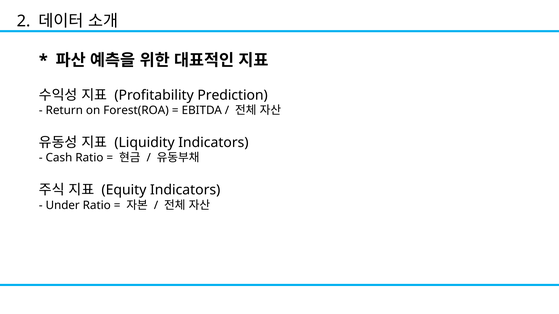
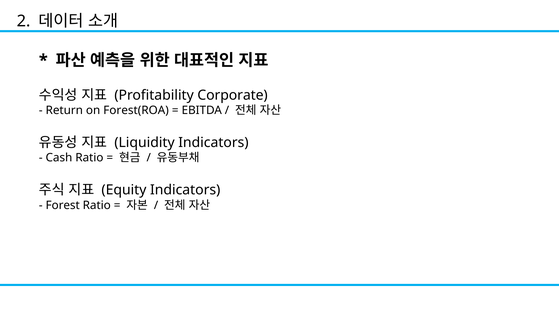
Prediction: Prediction -> Corporate
Under: Under -> Forest
